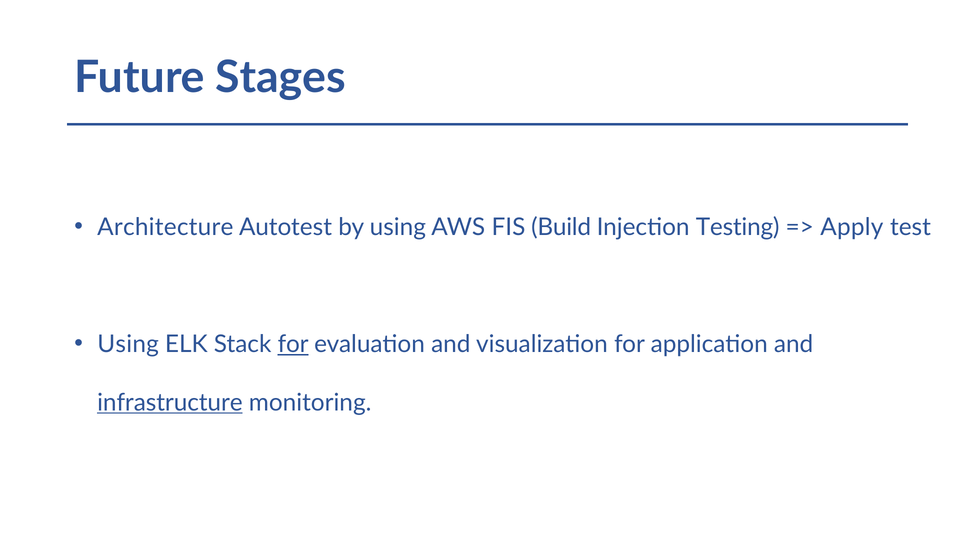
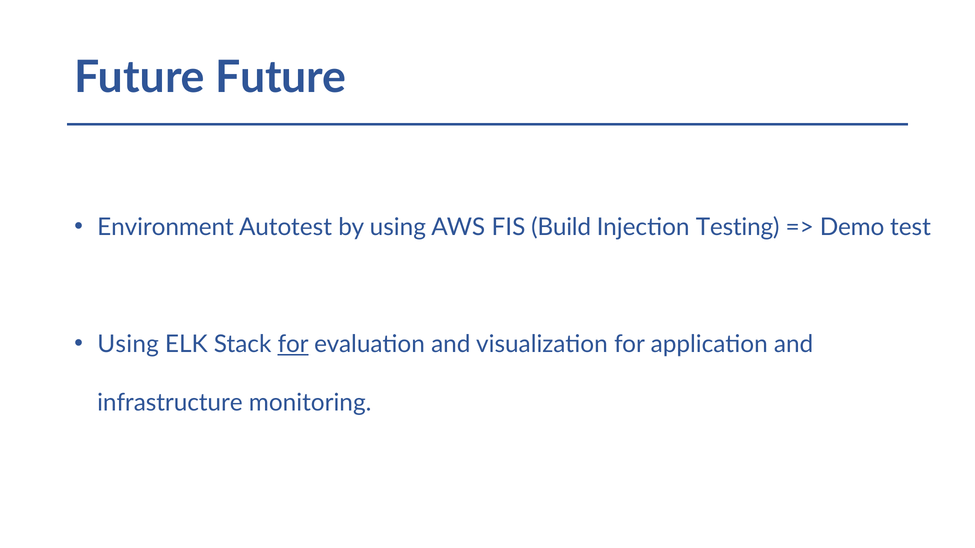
Future Stages: Stages -> Future
Architecture: Architecture -> Environment
Apply: Apply -> Demo
infrastructure underline: present -> none
